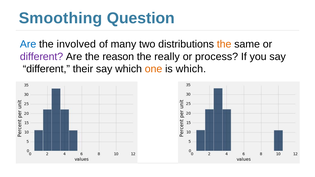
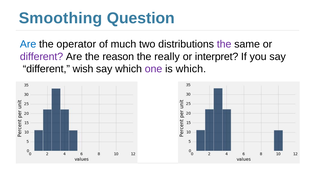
involved: involved -> operator
many: many -> much
the at (224, 44) colour: orange -> purple
process: process -> interpret
their: their -> wish
one colour: orange -> purple
